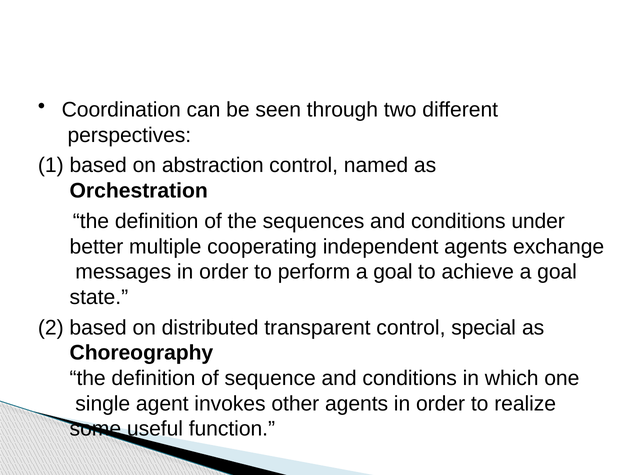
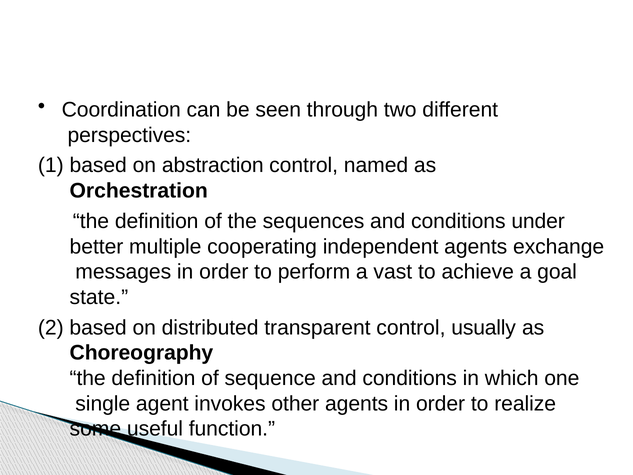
perform a goal: goal -> vast
special: special -> usually
